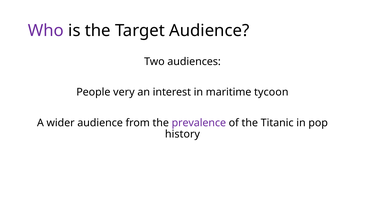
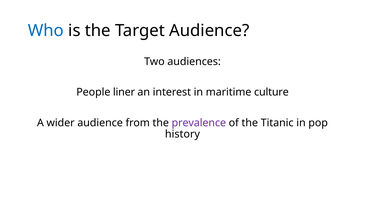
Who colour: purple -> blue
very: very -> liner
tycoon: tycoon -> culture
